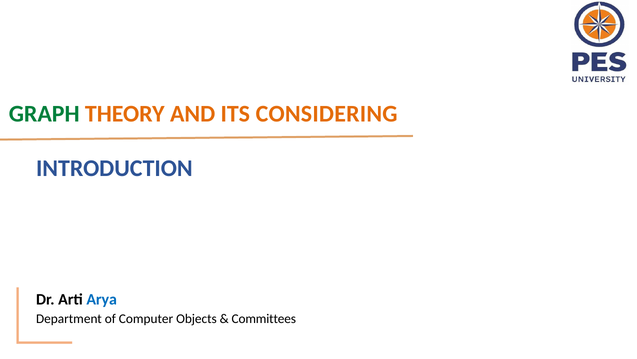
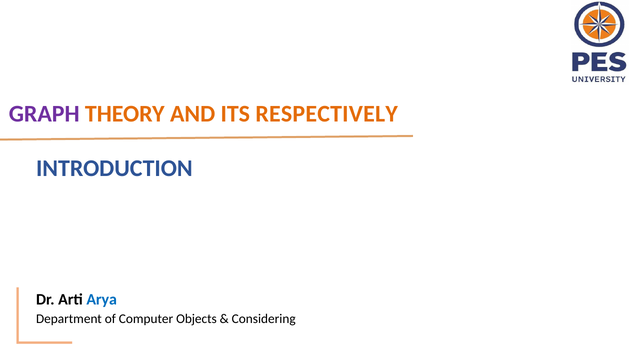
GRAPH colour: green -> purple
CONSIDERING: CONSIDERING -> RESPECTIVELY
Committees: Committees -> Considering
